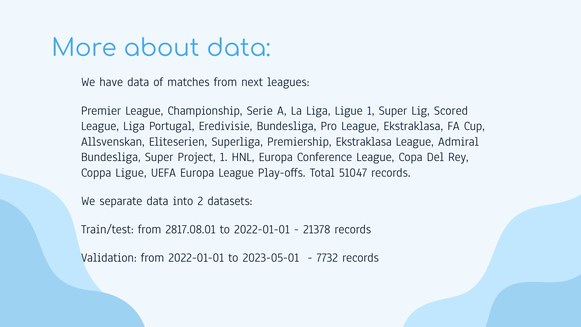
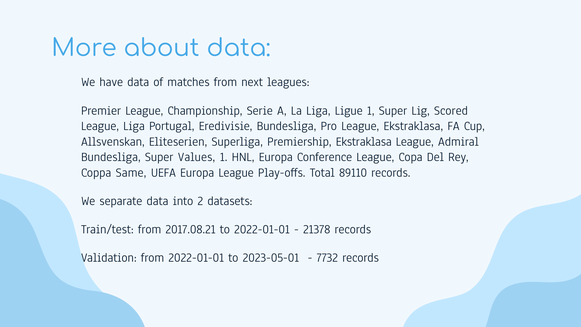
Project: Project -> Values
Coppa Ligue: Ligue -> Same
51047: 51047 -> 89110
2817.08.01: 2817.08.01 -> 2017.08.21
